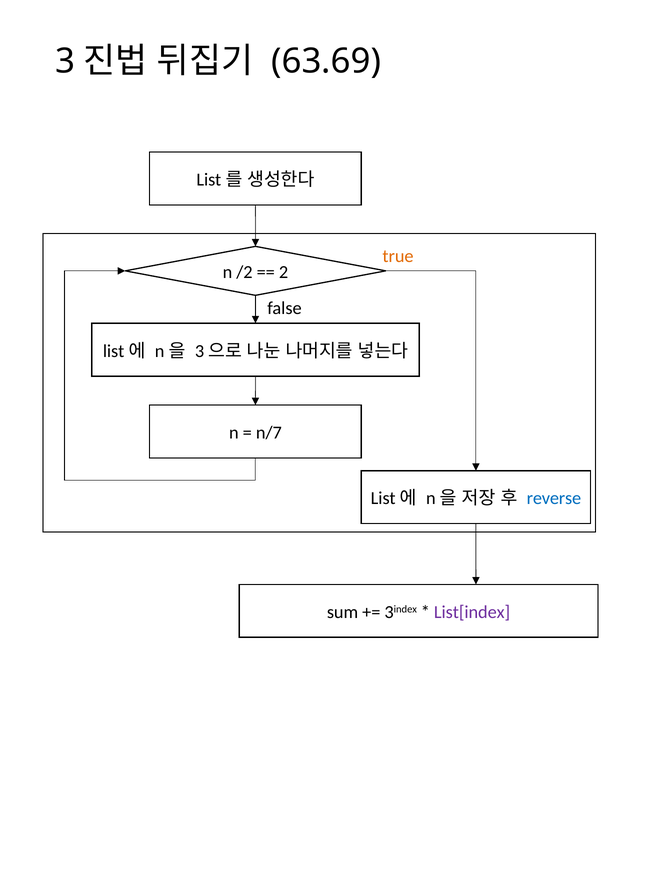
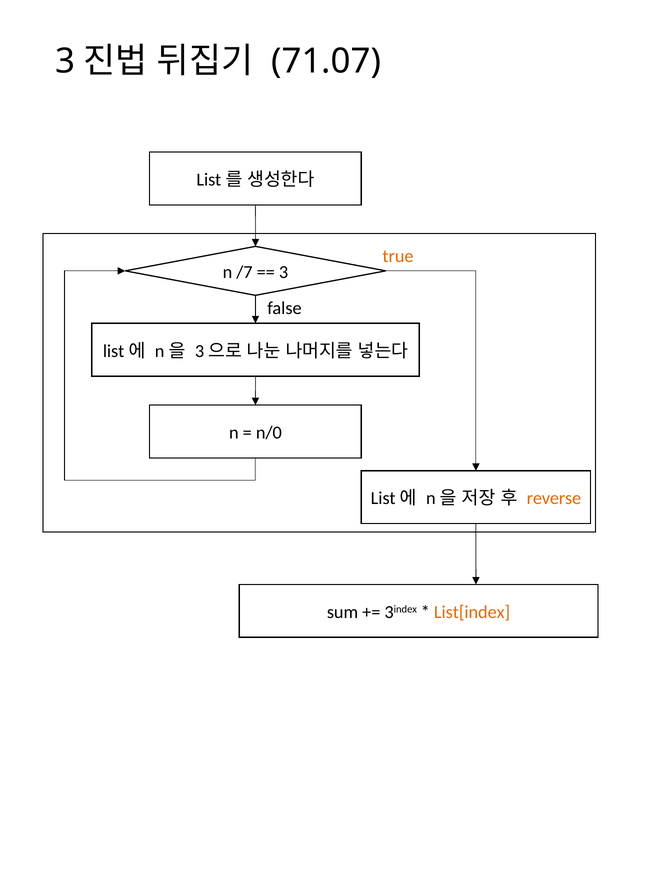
63.69: 63.69 -> 71.07
/2: /2 -> /7
2 at (284, 272): 2 -> 3
n/7: n/7 -> n/0
reverse colour: blue -> orange
List[index colour: purple -> orange
